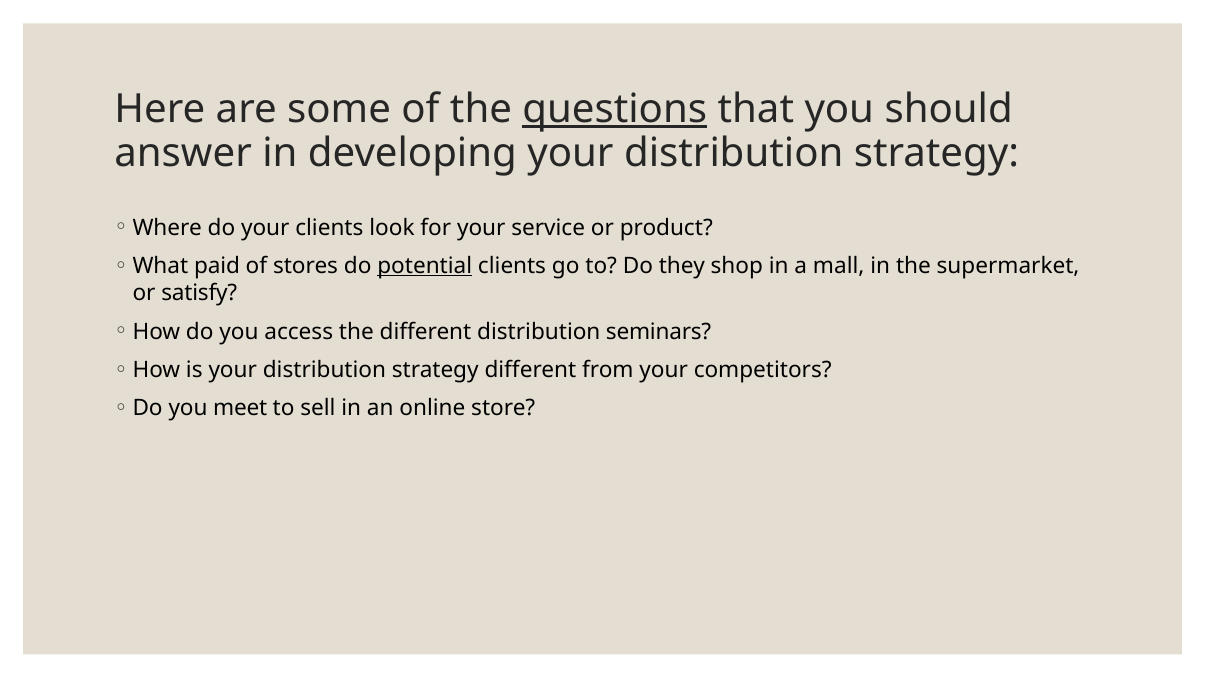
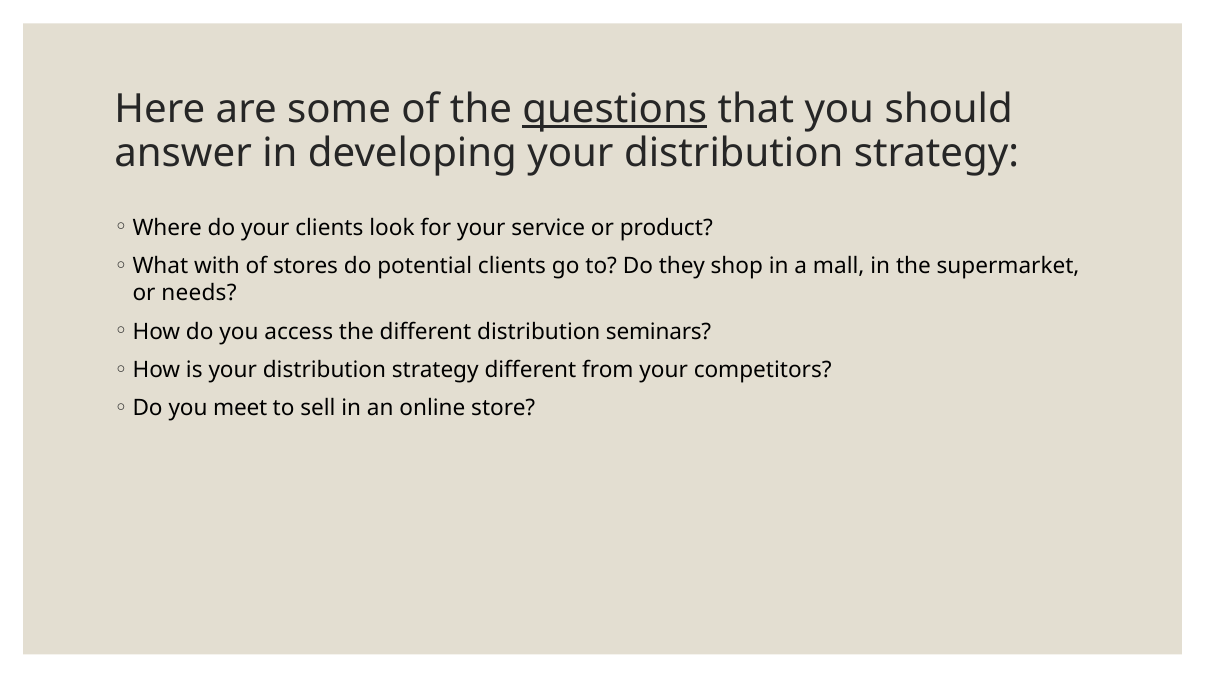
paid: paid -> with
potential underline: present -> none
satisfy: satisfy -> needs
